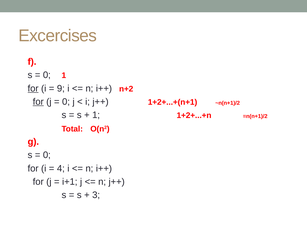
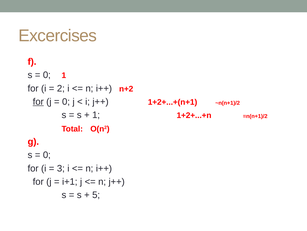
for at (33, 88) underline: present -> none
9: 9 -> 2
4: 4 -> 3
3: 3 -> 5
